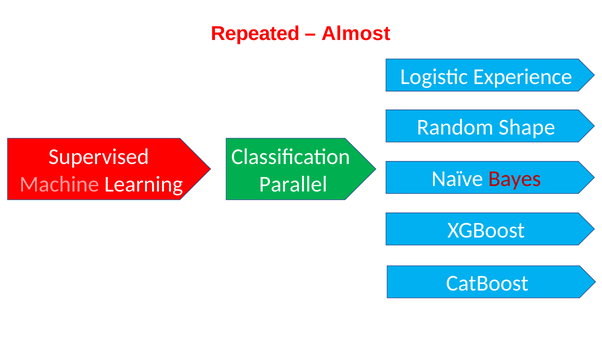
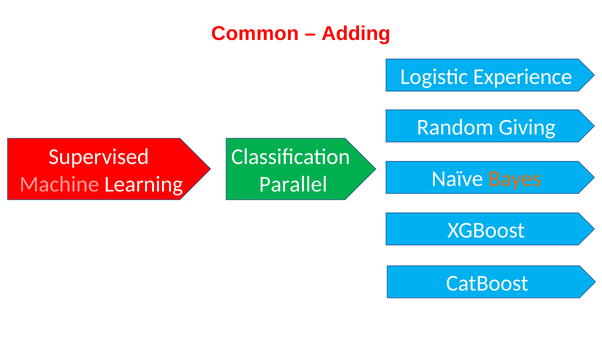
Repeated: Repeated -> Common
Almost: Almost -> Adding
Shape: Shape -> Giving
Bayes colour: red -> orange
